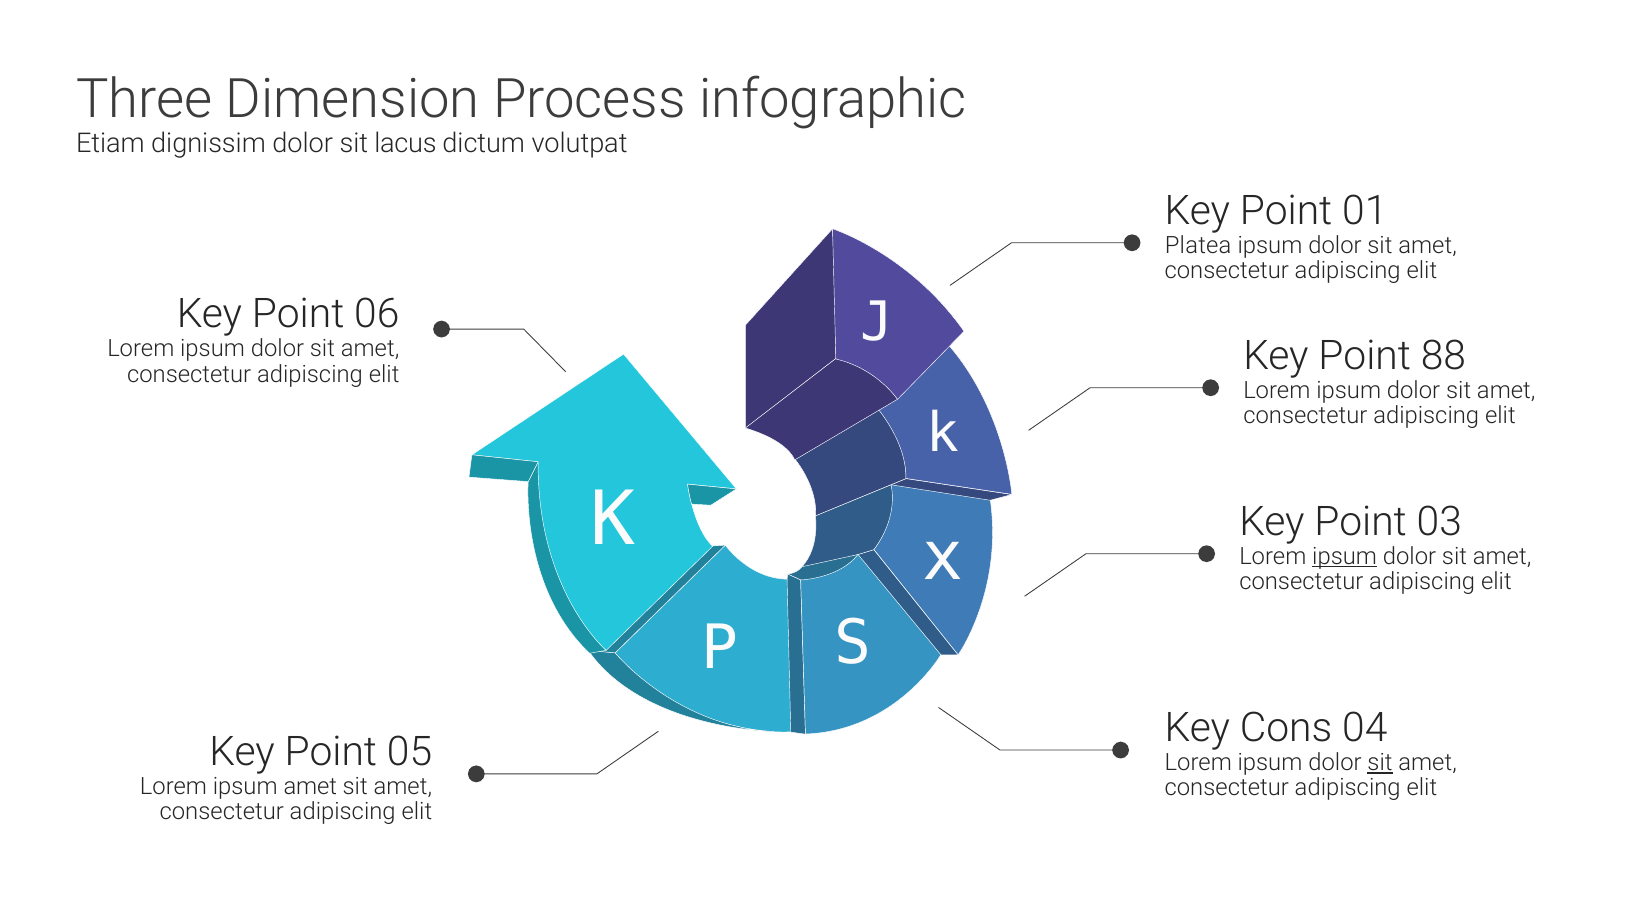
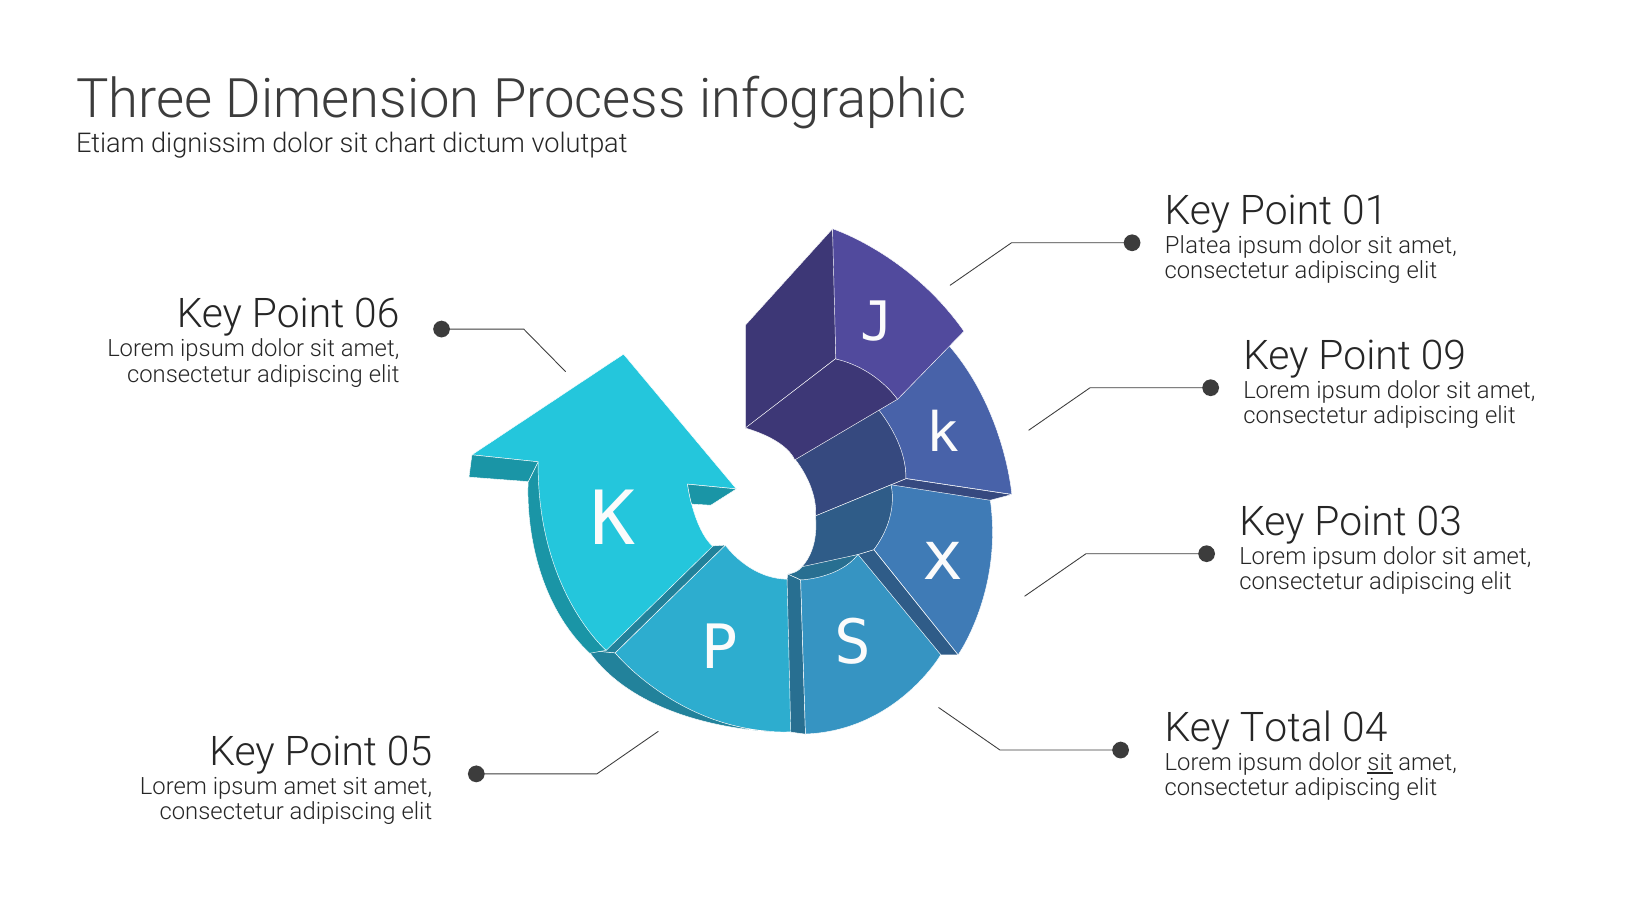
lacus: lacus -> chart
88: 88 -> 09
ipsum at (1345, 556) underline: present -> none
Cons: Cons -> Total
